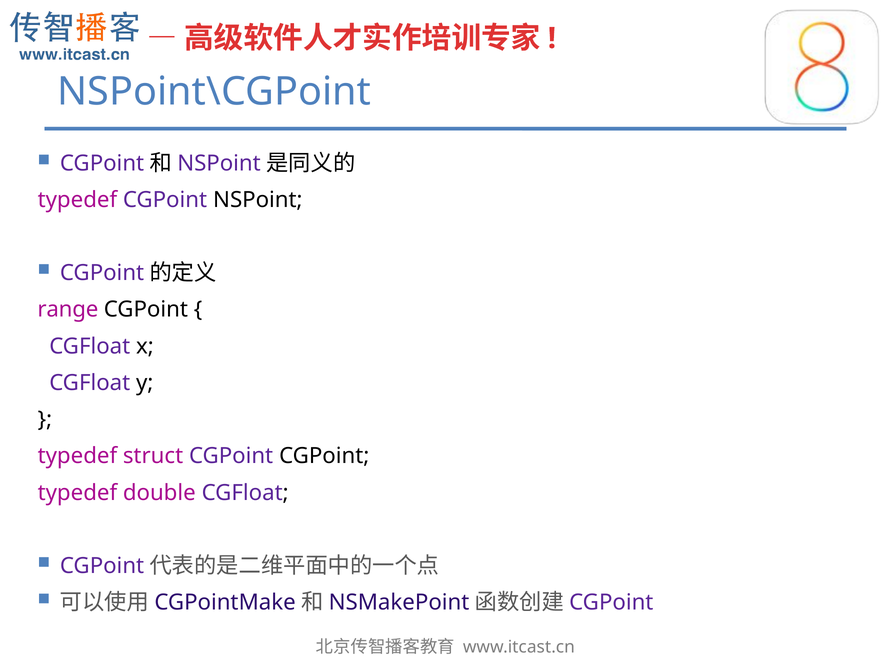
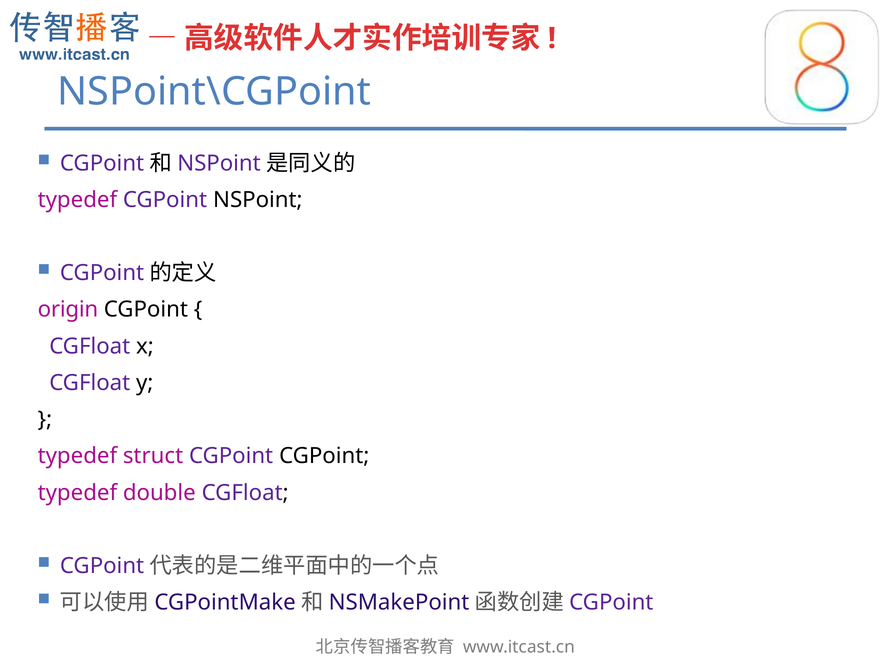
range: range -> origin
